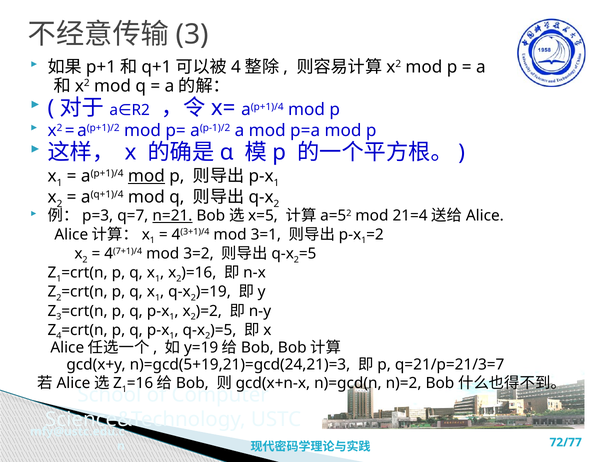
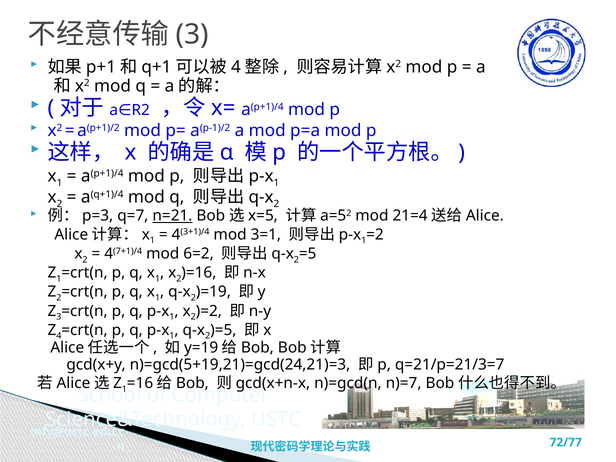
mod at (146, 176) underline: present -> none
3=2: 3=2 -> 6=2
n)=2: n)=2 -> n)=7
